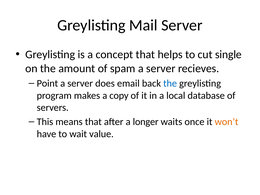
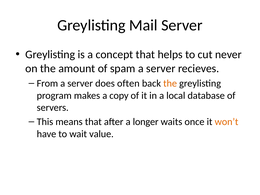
single: single -> never
Point: Point -> From
email: email -> often
the at (170, 83) colour: blue -> orange
